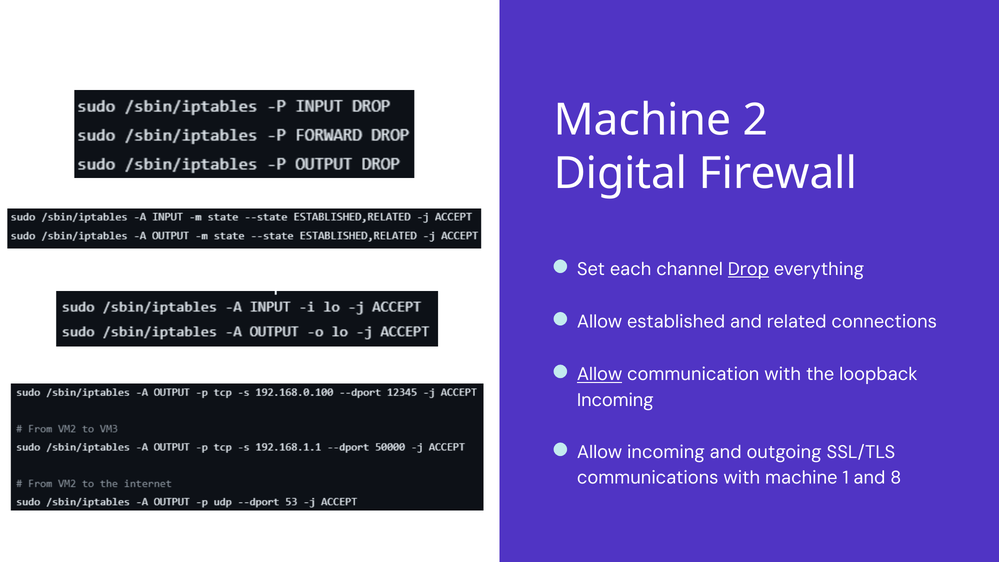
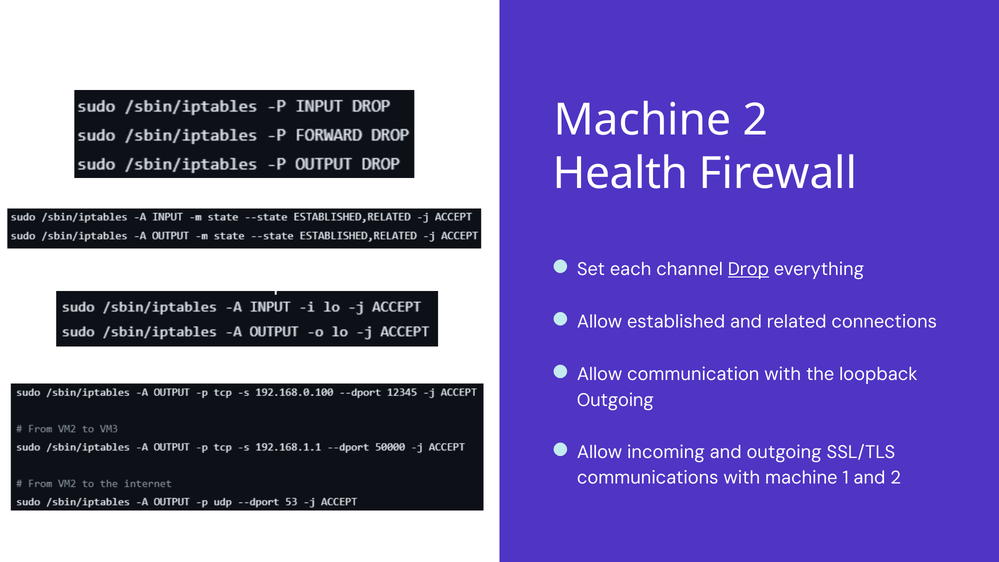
Digital: Digital -> Health
Allow at (600, 374) underline: present -> none
Incoming at (615, 400): Incoming -> Outgoing
and 8: 8 -> 2
